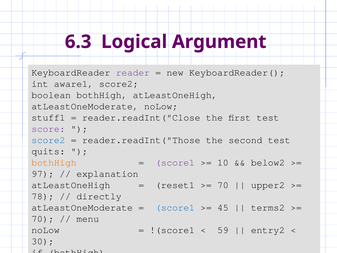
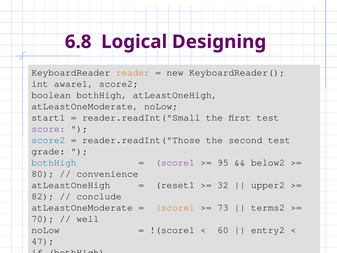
6.3: 6.3 -> 6.8
Argument: Argument -> Designing
reader colour: purple -> orange
stuff1: stuff1 -> start1
reader.readInt("Close: reader.readInt("Close -> reader.readInt("Small
quits: quits -> grade
bothHigh at (54, 162) colour: orange -> blue
10: 10 -> 95
97: 97 -> 80
explanation: explanation -> convenience
70 at (223, 185): 70 -> 32
78: 78 -> 82
directly: directly -> conclude
score1 at (175, 207) colour: blue -> orange
45: 45 -> 73
menu: menu -> well
59: 59 -> 60
30: 30 -> 47
